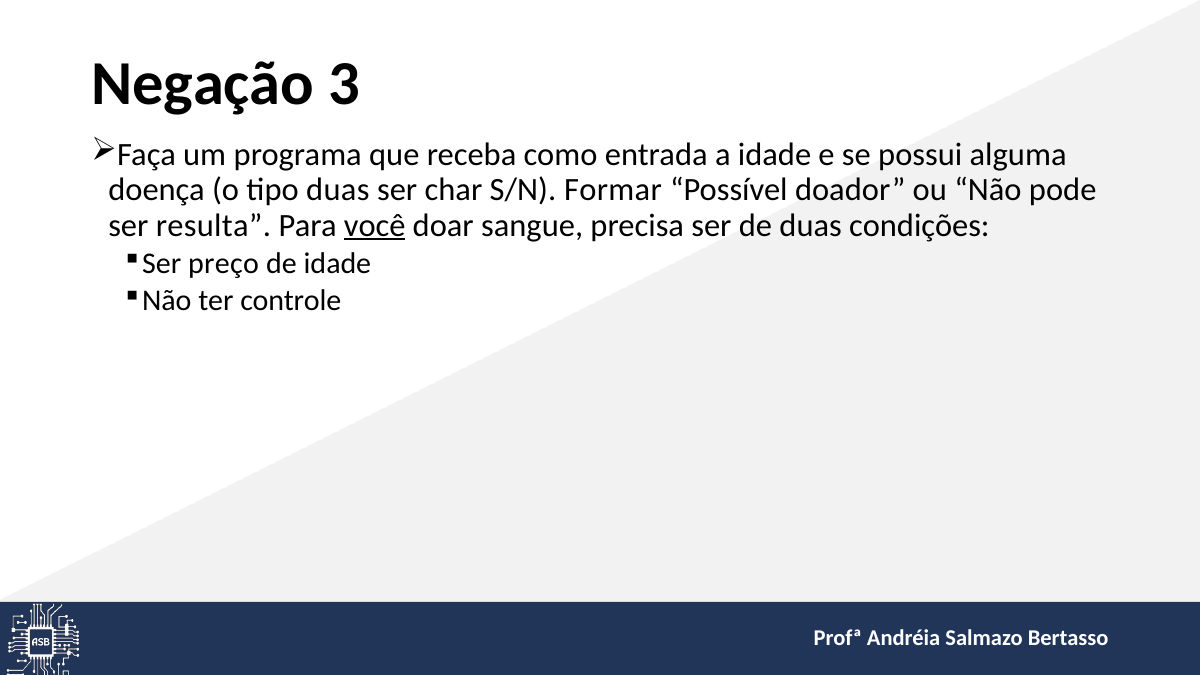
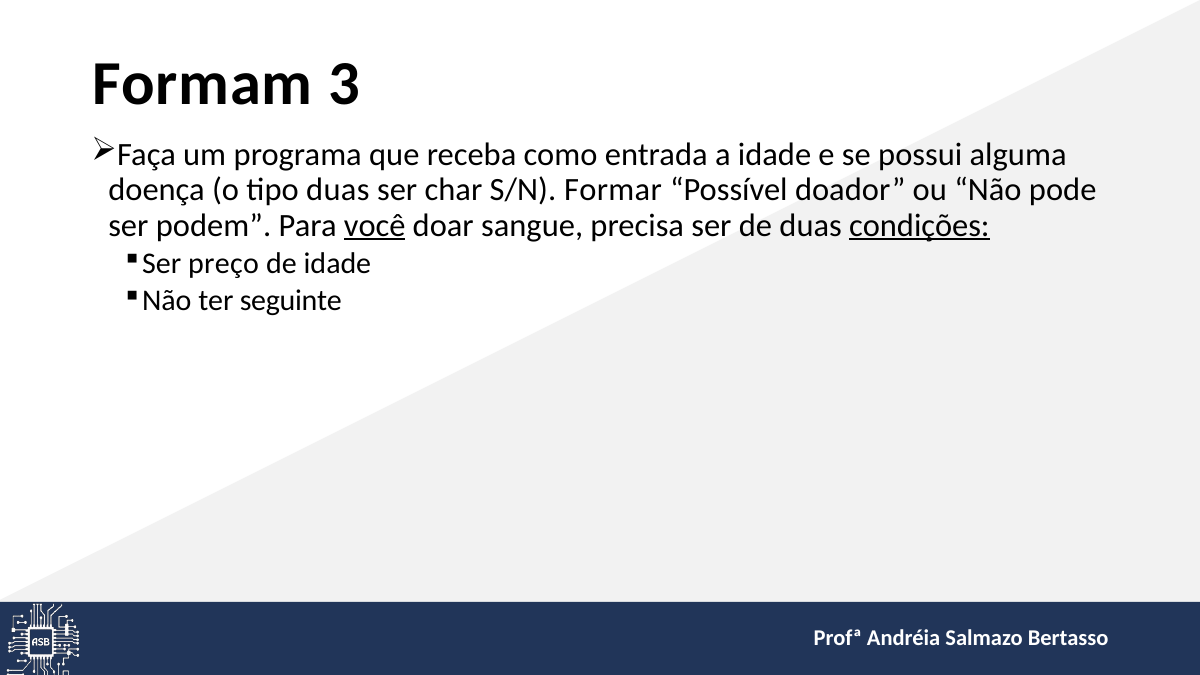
Negação: Negação -> Formam
resulta: resulta -> podem
condições underline: none -> present
controle: controle -> seguinte
